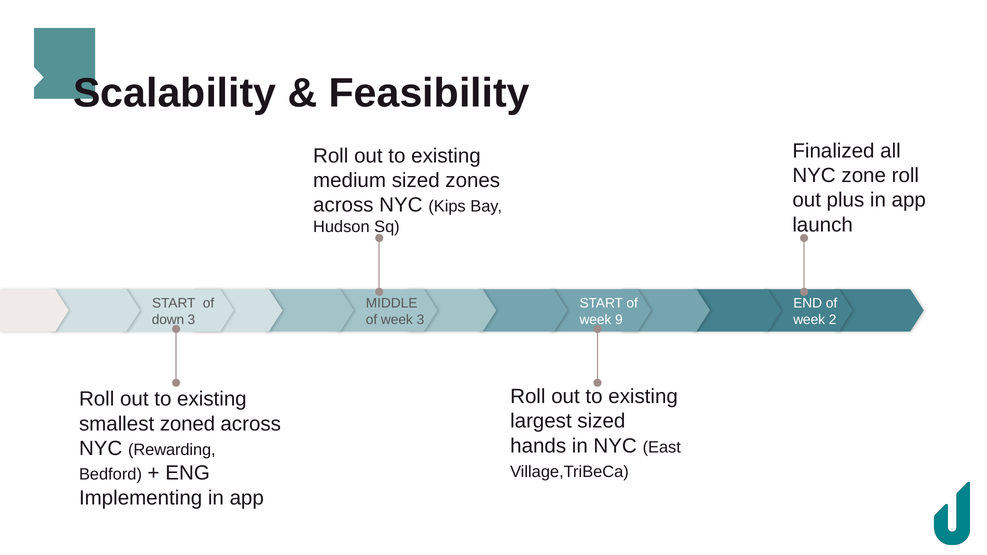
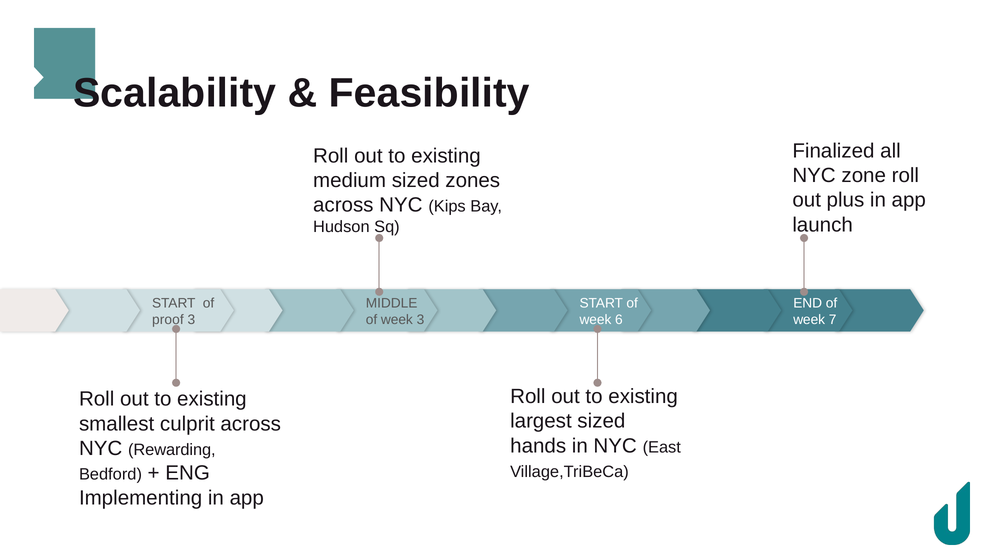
down: down -> proof
9: 9 -> 6
2: 2 -> 7
zoned: zoned -> culprit
